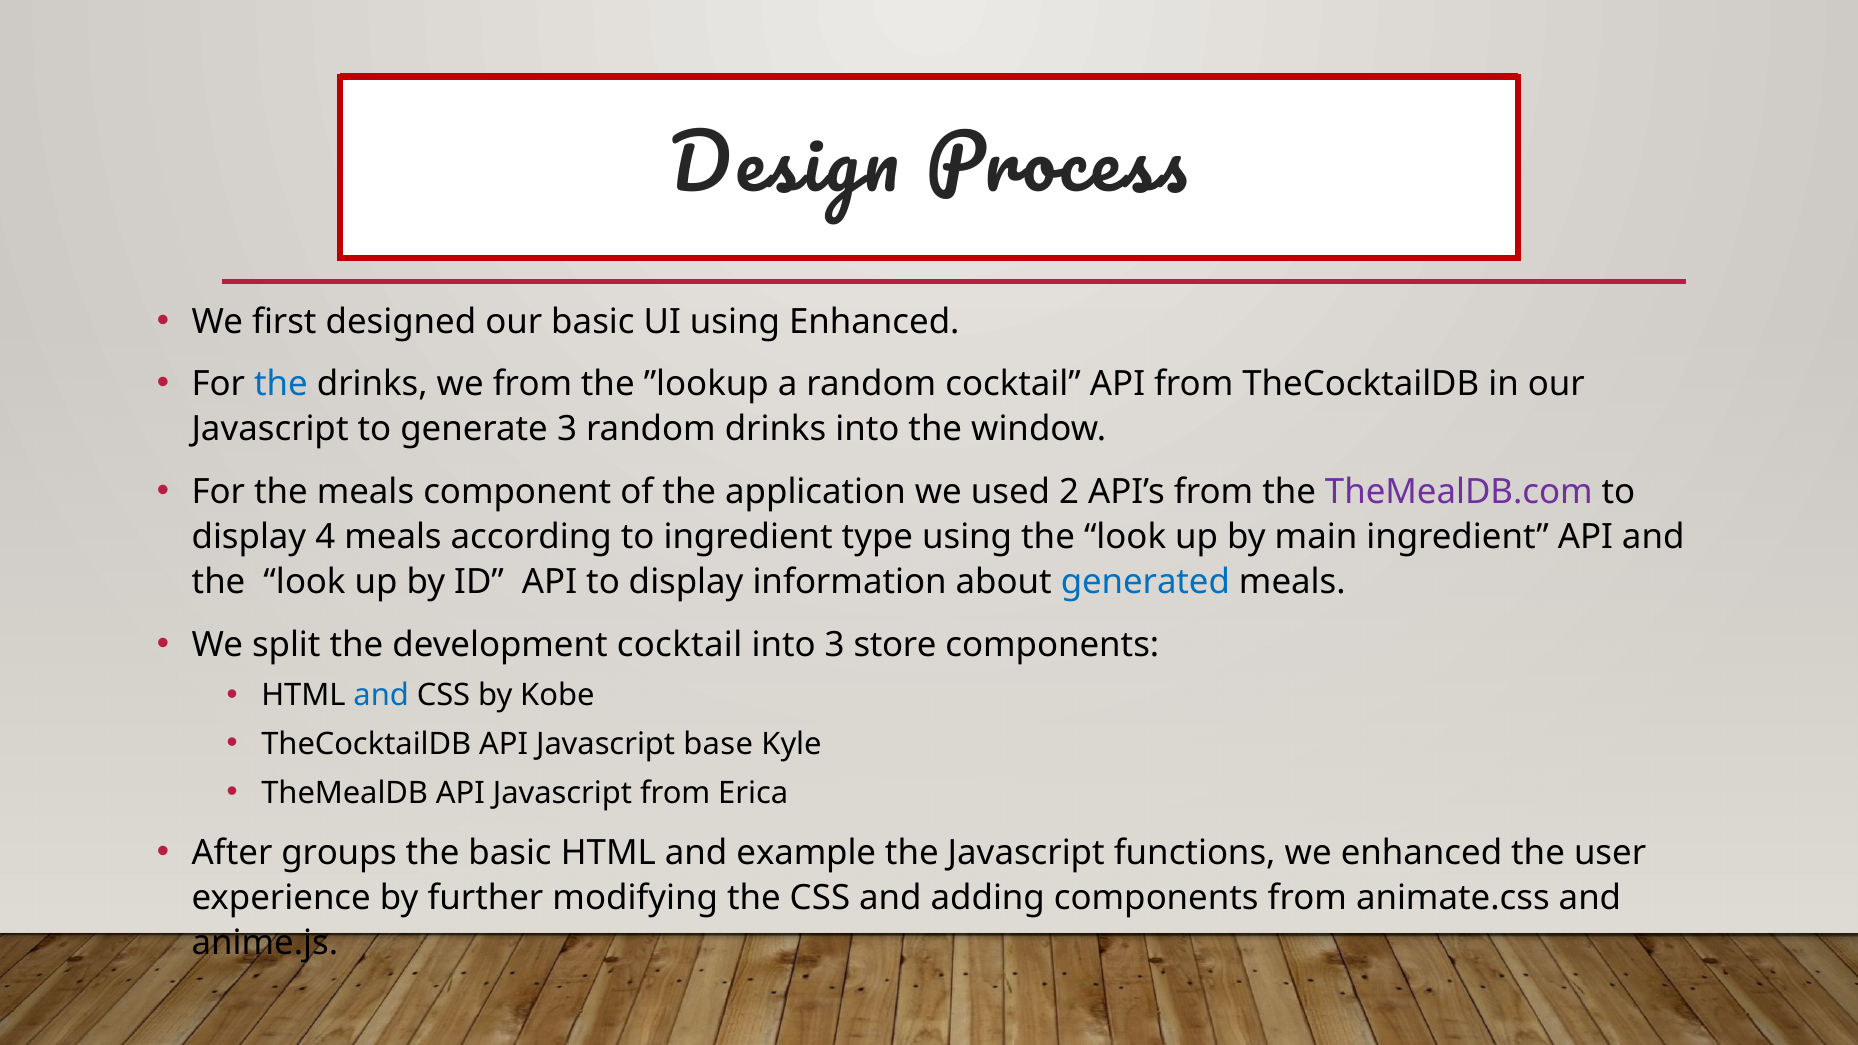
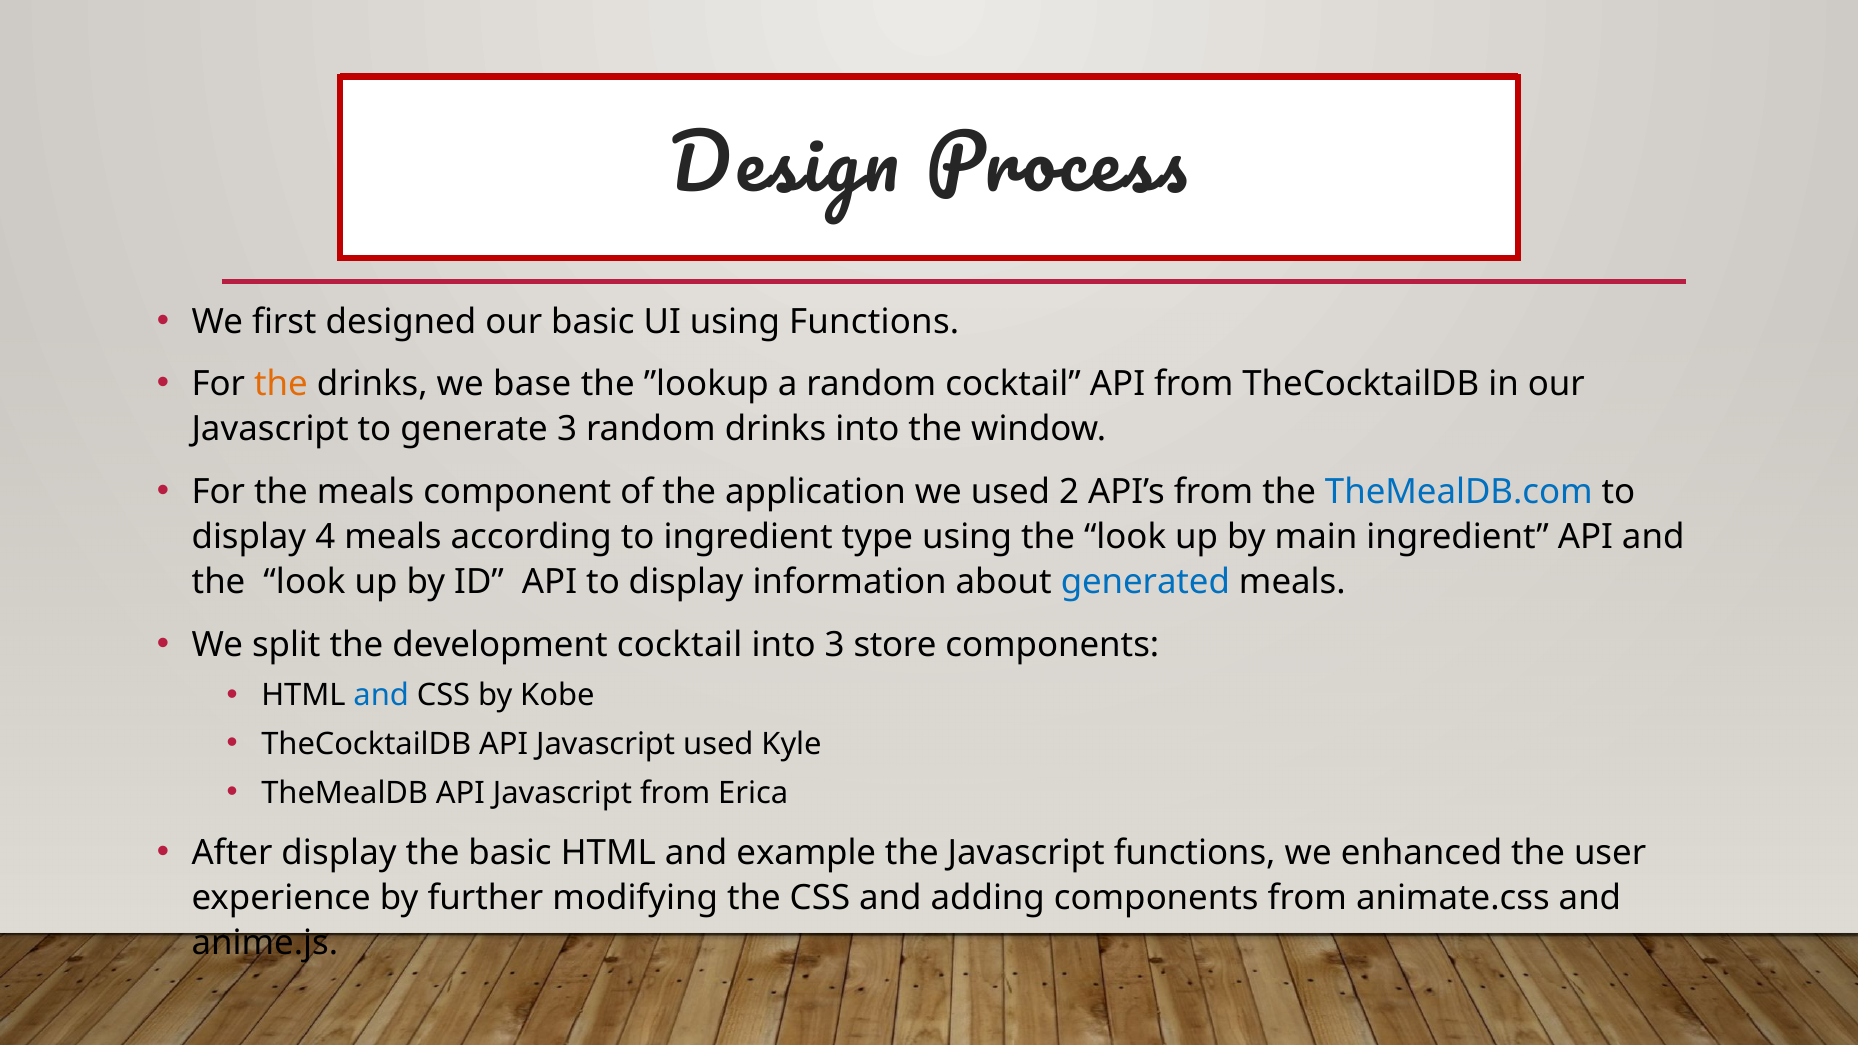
using Enhanced: Enhanced -> Functions
the at (281, 384) colour: blue -> orange
we from: from -> base
TheMealDB.com colour: purple -> blue
Javascript base: base -> used
After groups: groups -> display
